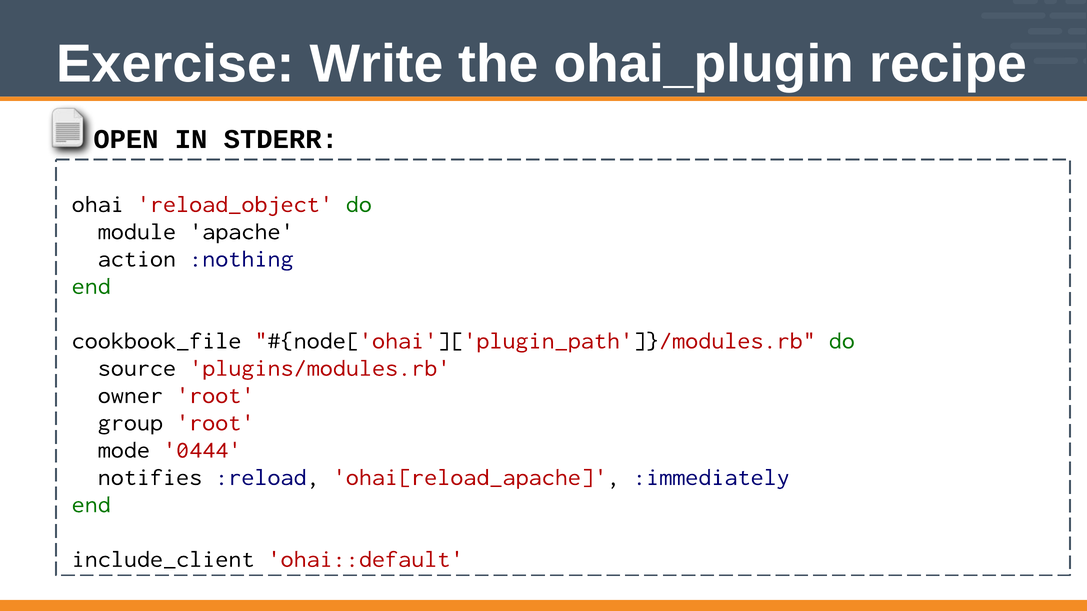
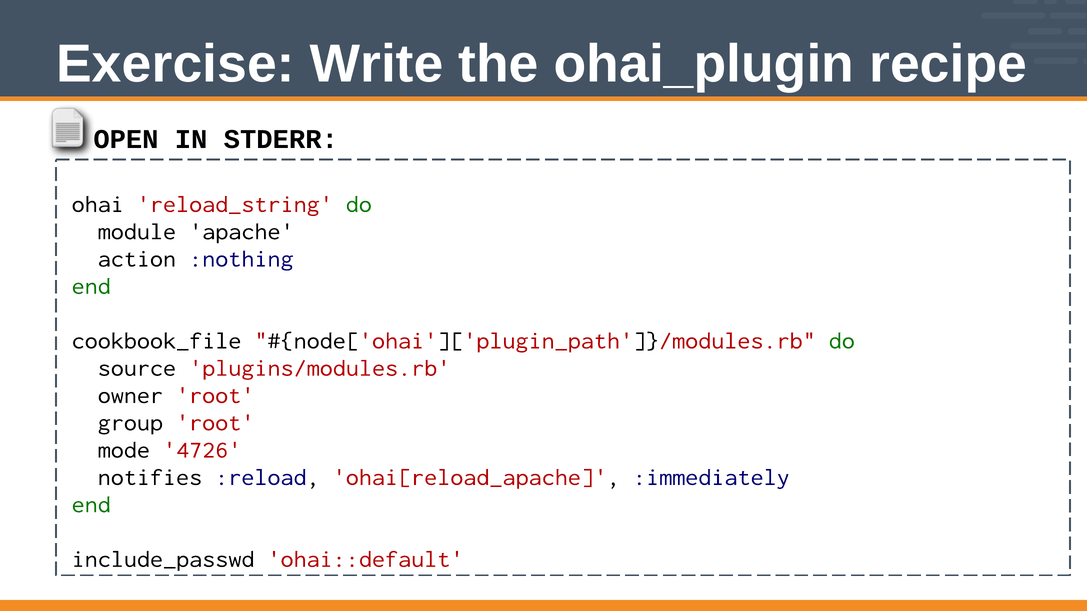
reload_object: reload_object -> reload_string
0444: 0444 -> 4726
include_client: include_client -> include_passwd
